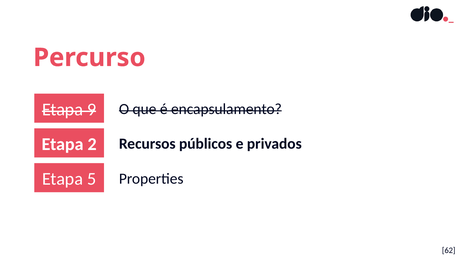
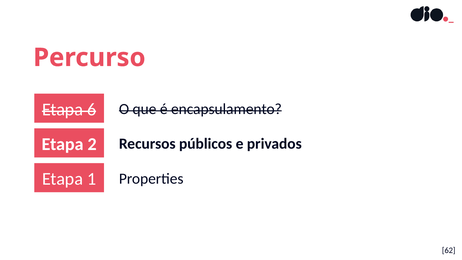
9: 9 -> 6
5: 5 -> 1
